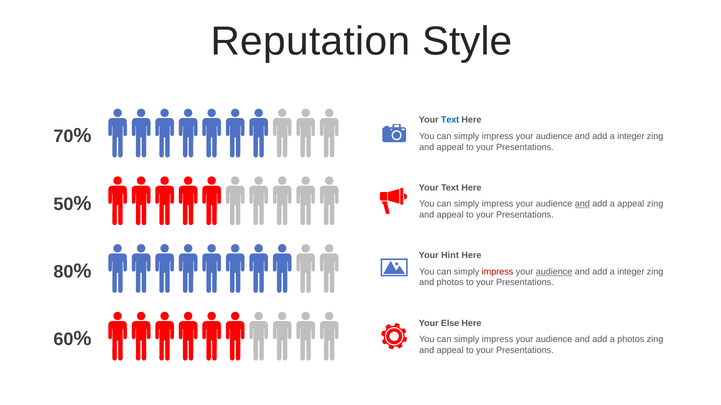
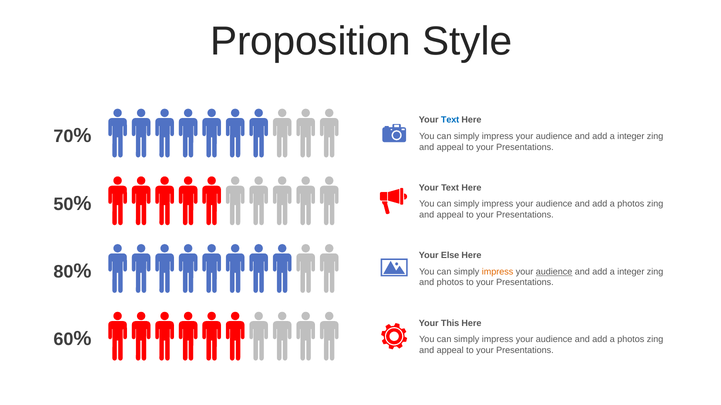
Reputation: Reputation -> Proposition
and at (582, 204) underline: present -> none
appeal at (631, 204): appeal -> photos
Hint: Hint -> Else
impress at (498, 272) colour: red -> orange
Else: Else -> This
